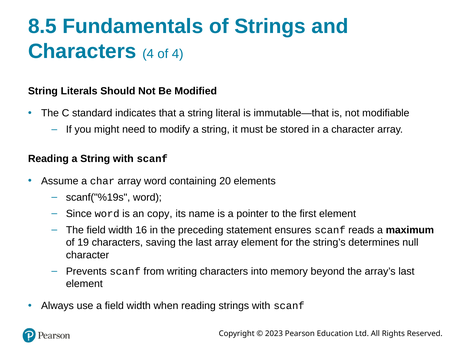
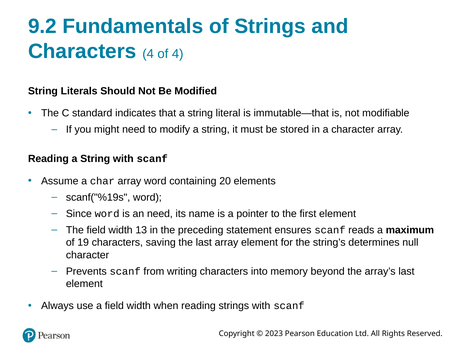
8.5: 8.5 -> 9.2
an copy: copy -> need
16: 16 -> 13
